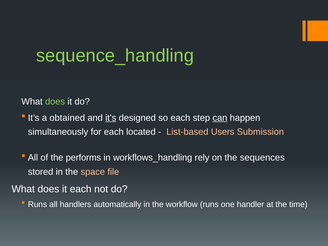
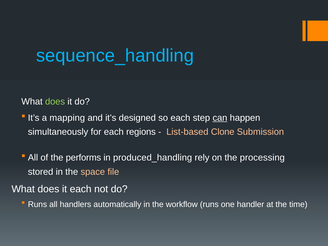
sequence_handling colour: light green -> light blue
obtained: obtained -> mapping
it’s at (111, 118) underline: present -> none
located: located -> regions
Users: Users -> Clone
workflows_handling: workflows_handling -> produced_handling
sequences: sequences -> processing
